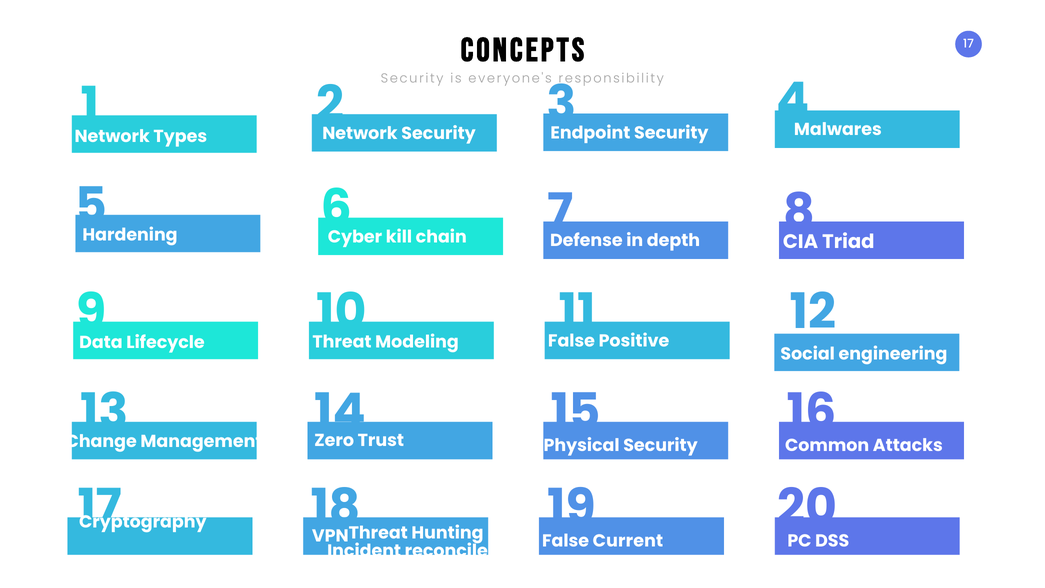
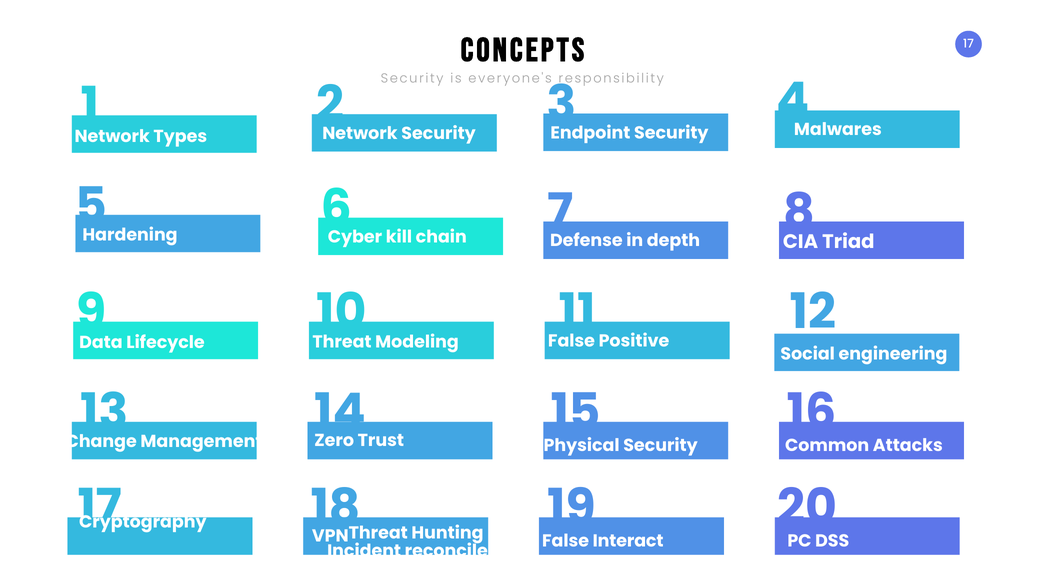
Current: Current -> Interact
